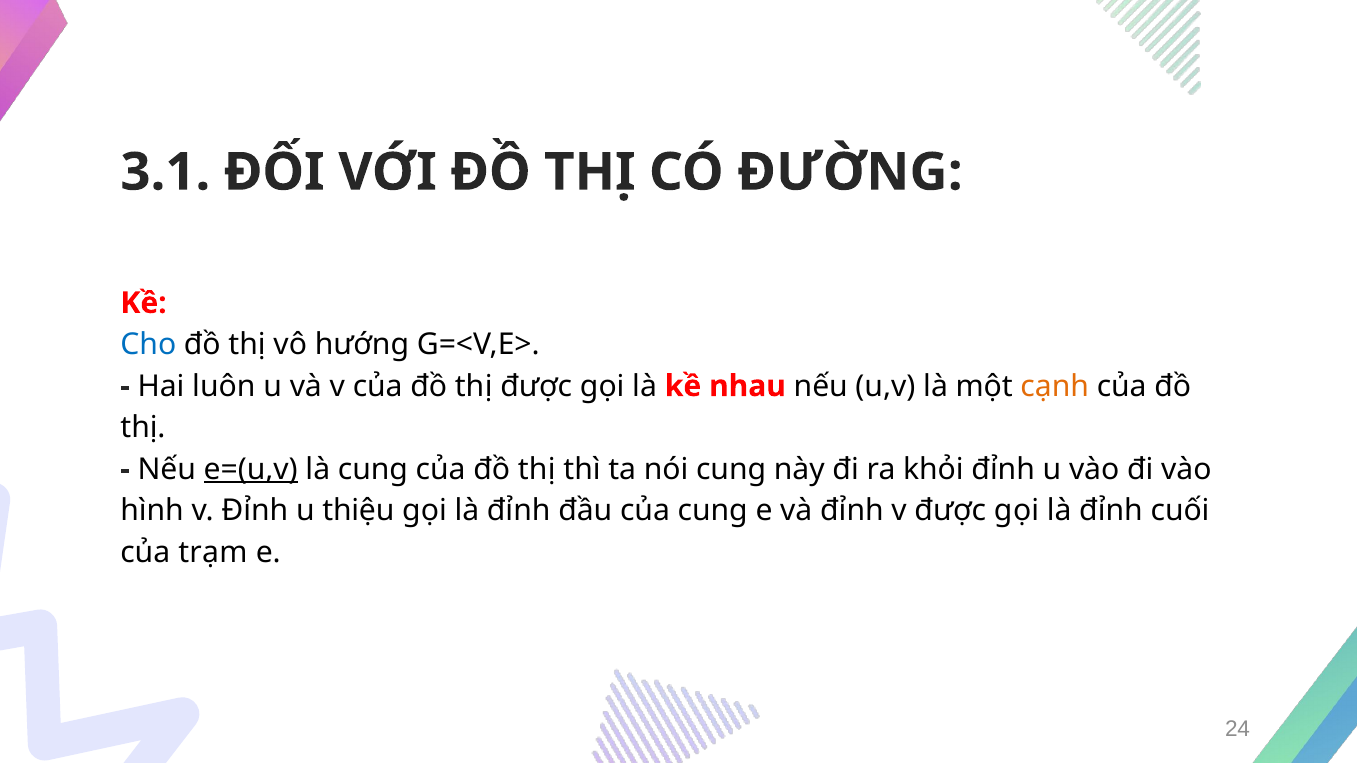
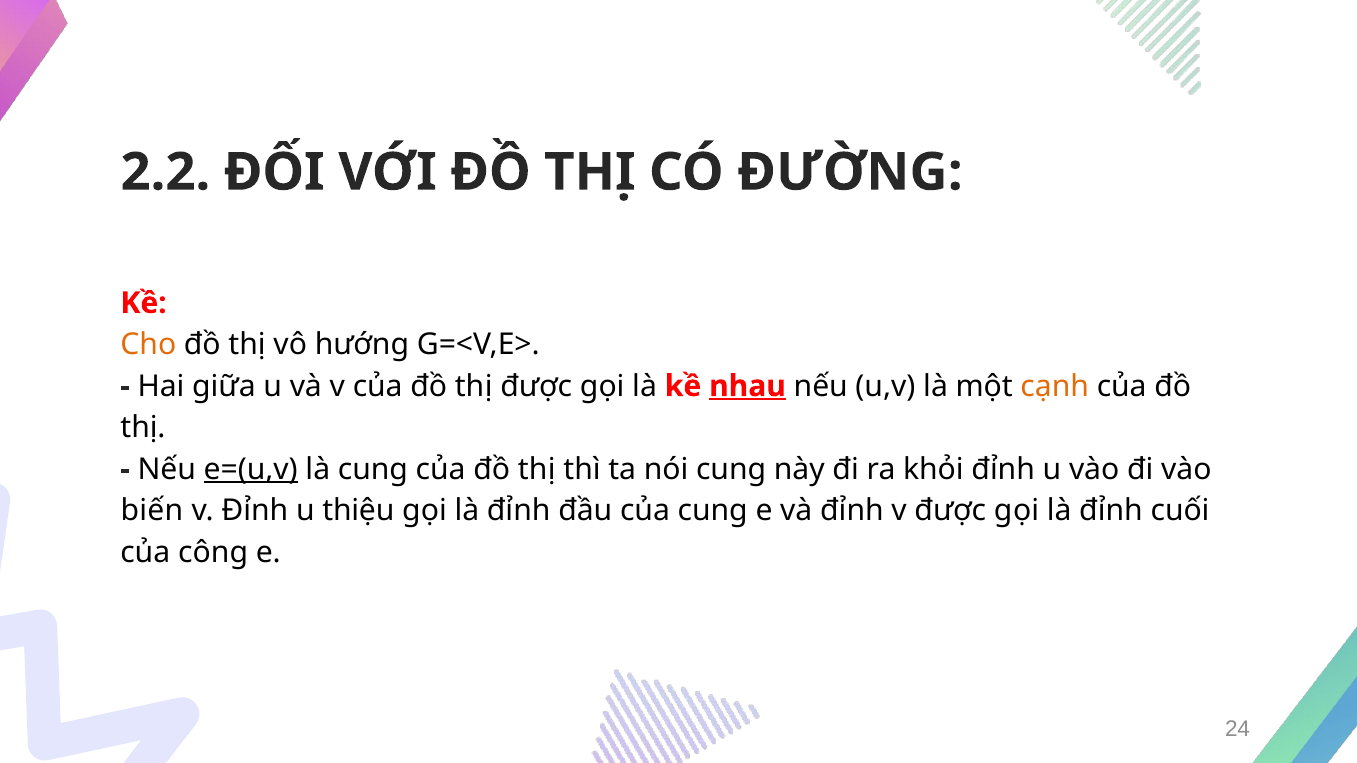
3.1: 3.1 -> 2.2
Cho colour: blue -> orange
luôn: luôn -> giữa
nhau underline: none -> present
hình: hình -> biến
trạm: trạm -> công
